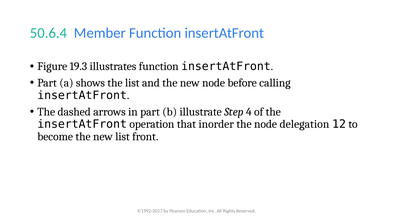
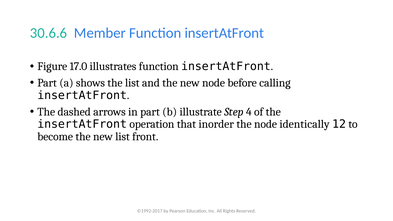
50.6.4: 50.6.4 -> 30.6.6
19.3: 19.3 -> 17.0
delegation: delegation -> identically
